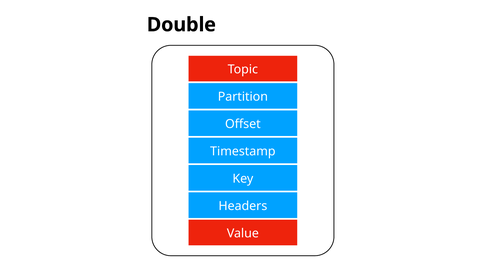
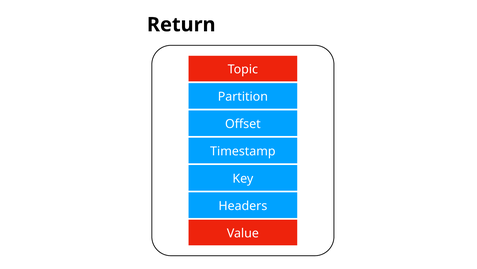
Double: Double -> Return
